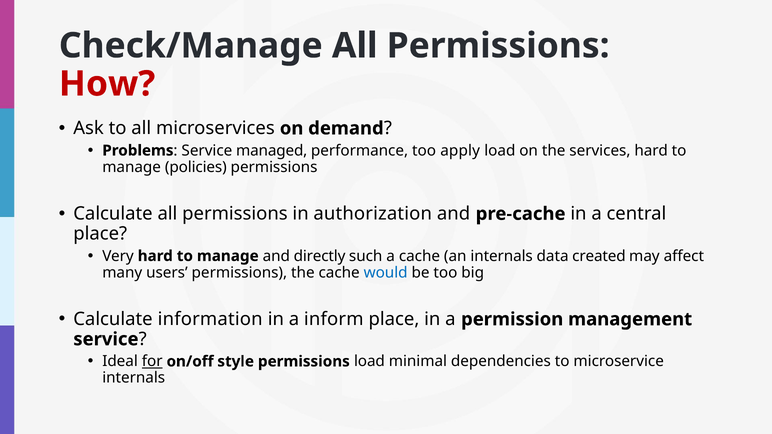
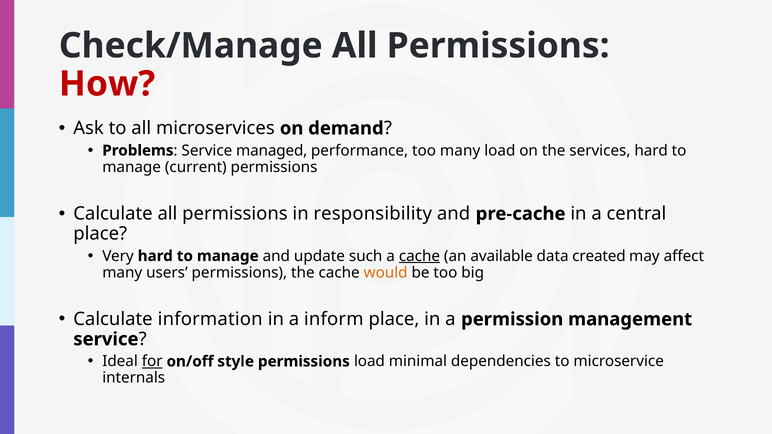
too apply: apply -> many
policies: policies -> current
authorization: authorization -> responsibility
directly: directly -> update
cache at (419, 256) underline: none -> present
an internals: internals -> available
would colour: blue -> orange
